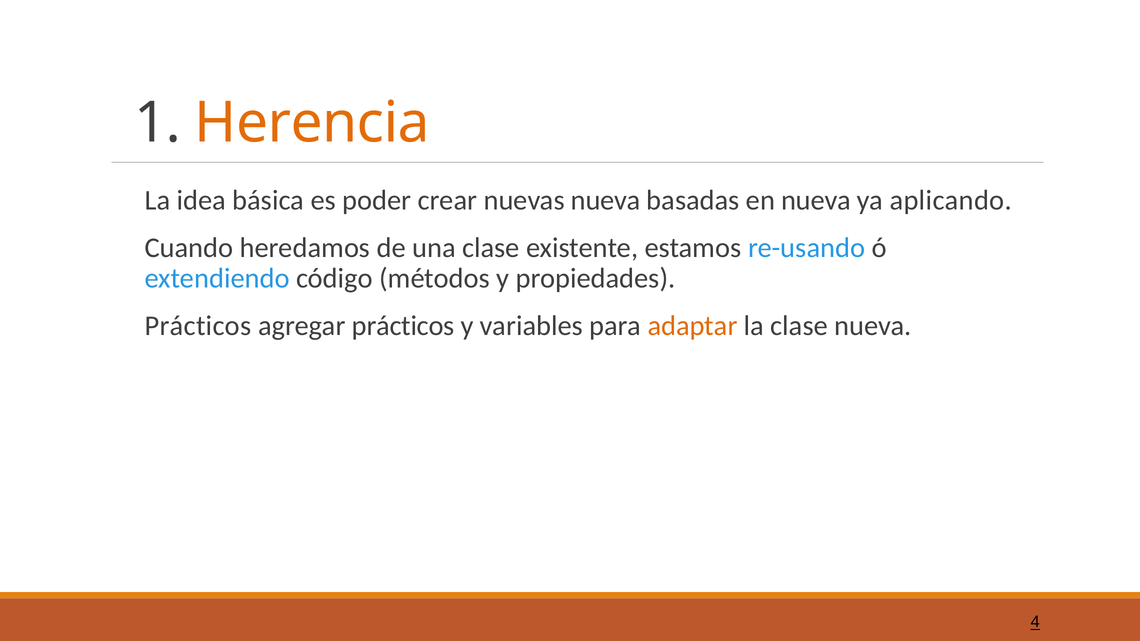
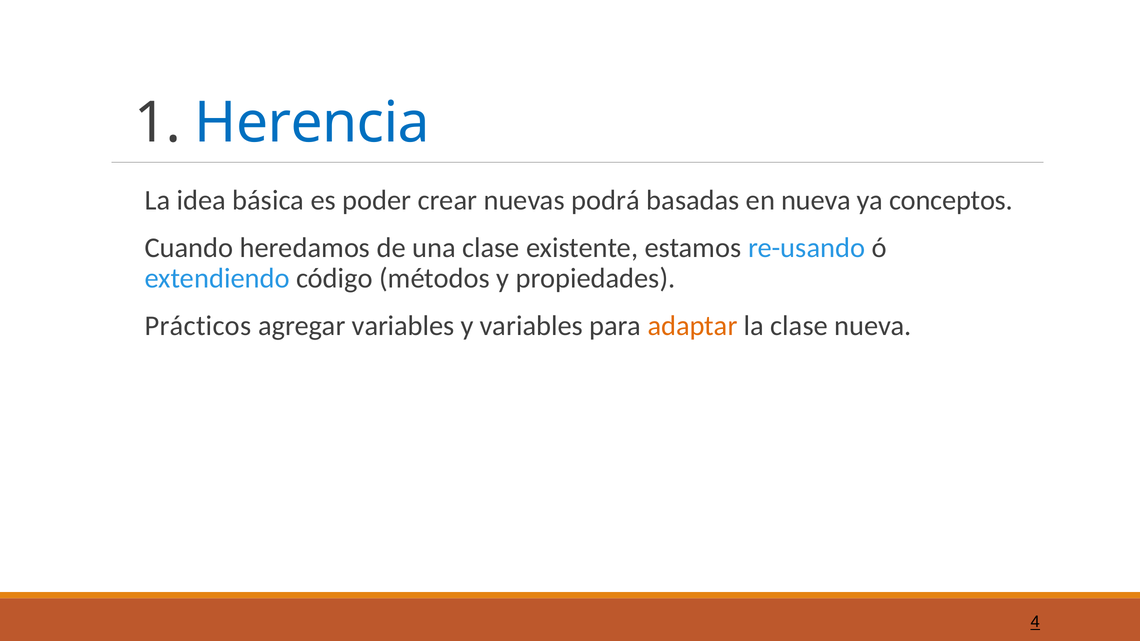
Herencia colour: orange -> blue
nuevas nueva: nueva -> podrá
aplicando: aplicando -> conceptos
agregar prácticos: prácticos -> variables
